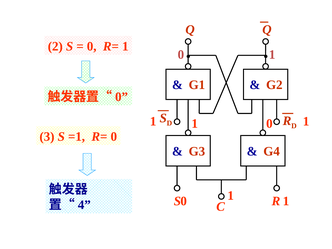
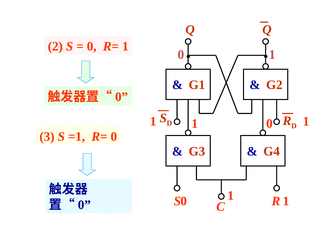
4 at (84, 205): 4 -> 0
